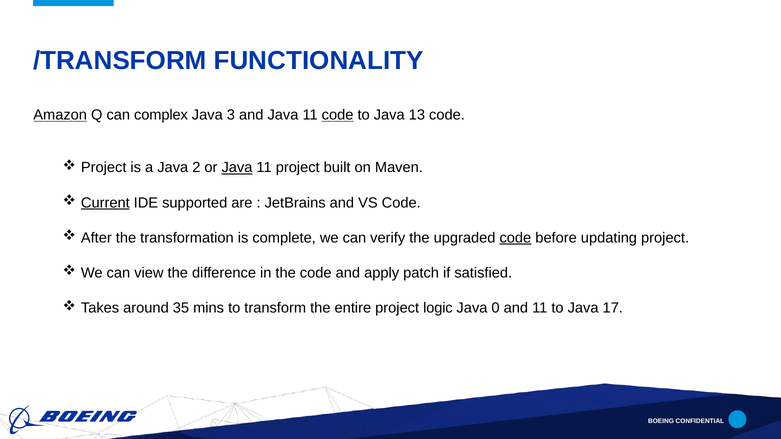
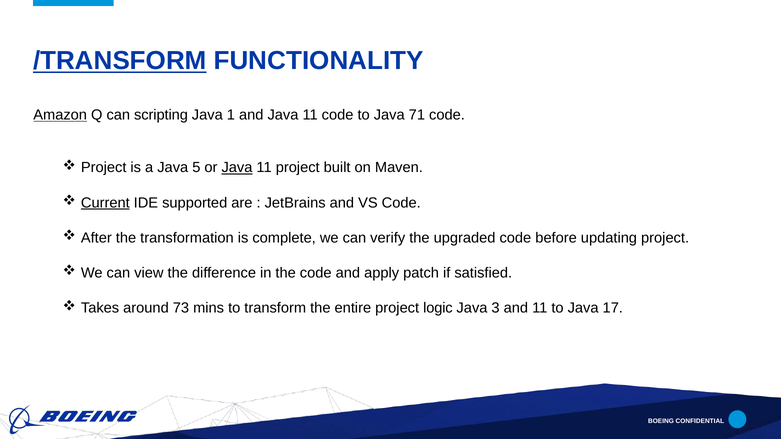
/TRANSFORM underline: none -> present
complex: complex -> scripting
3: 3 -> 1
code at (338, 115) underline: present -> none
13: 13 -> 71
2: 2 -> 5
code at (515, 238) underline: present -> none
35: 35 -> 73
0: 0 -> 3
